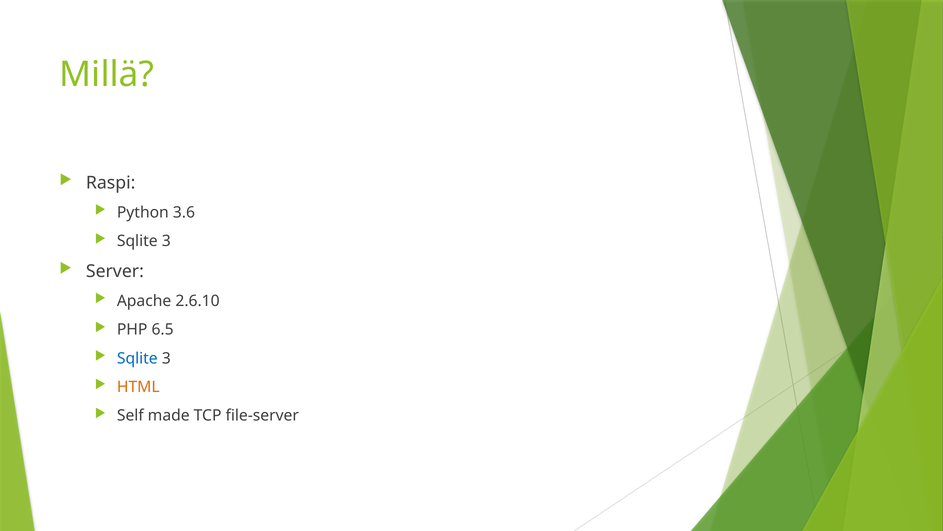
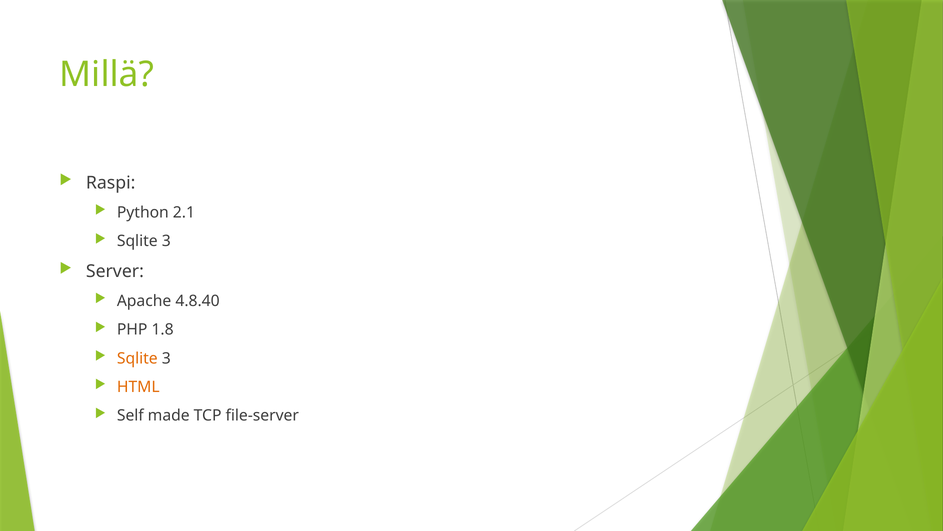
3.6: 3.6 -> 2.1
2.6.10: 2.6.10 -> 4.8.40
6.5: 6.5 -> 1.8
Sqlite at (137, 358) colour: blue -> orange
